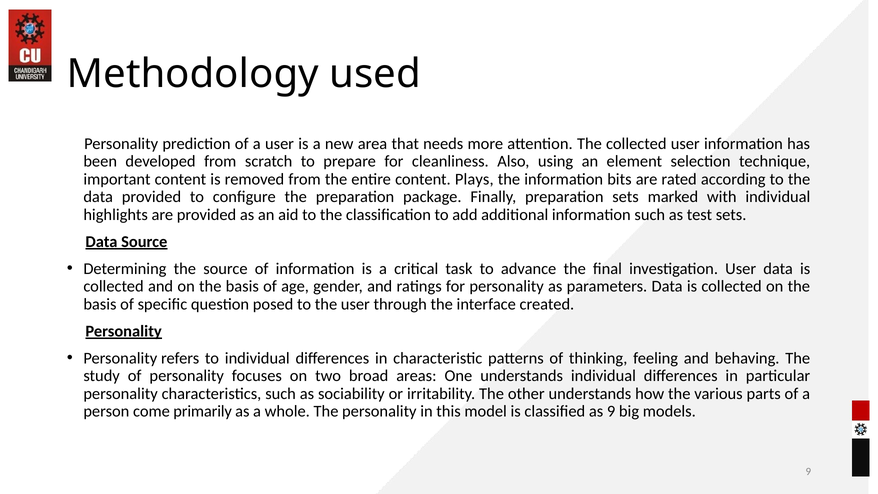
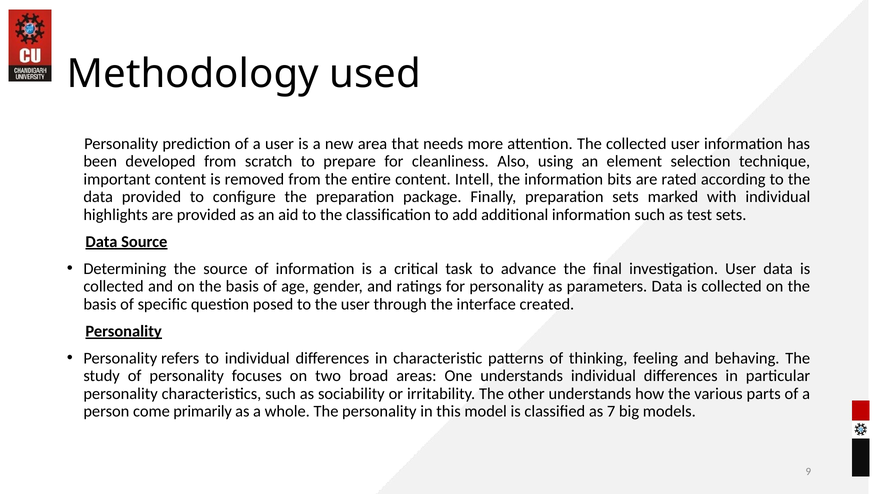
Plays: Plays -> Intell
as 9: 9 -> 7
